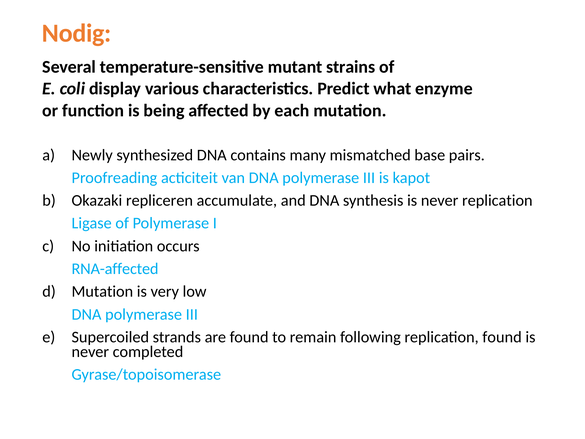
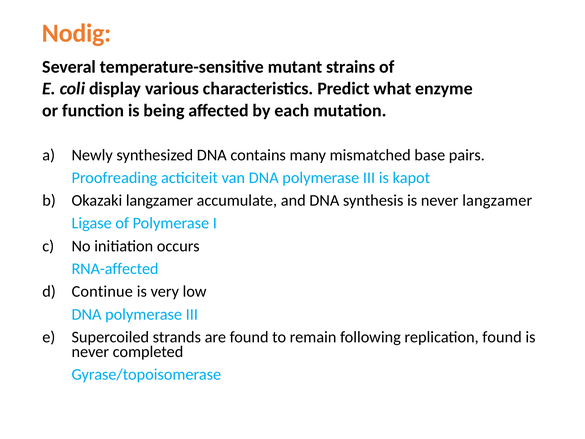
Okazaki repliceren: repliceren -> langzamer
never replication: replication -> langzamer
Mutation at (102, 291): Mutation -> Continue
